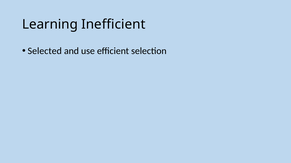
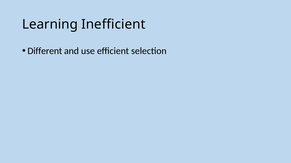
Selected: Selected -> Different
